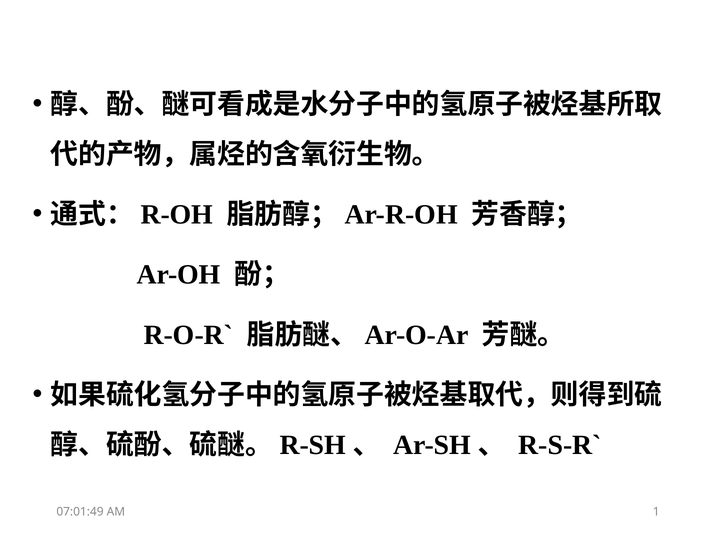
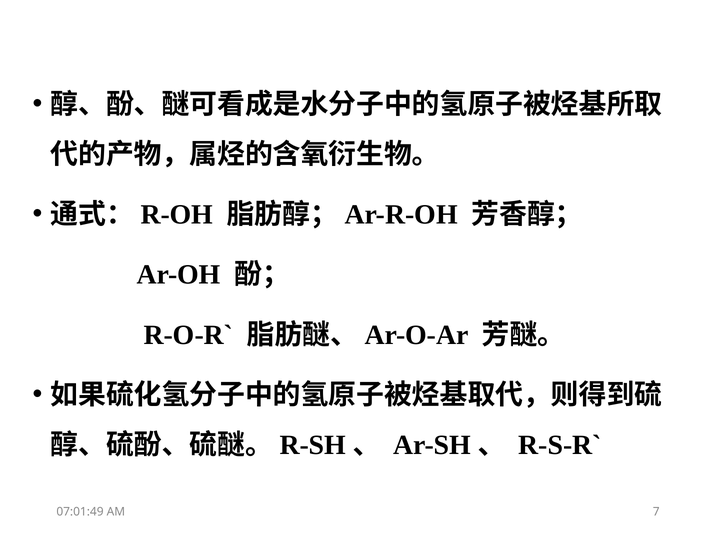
1: 1 -> 7
